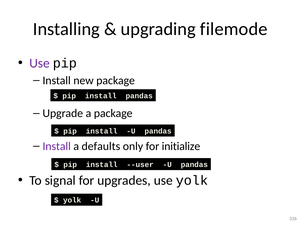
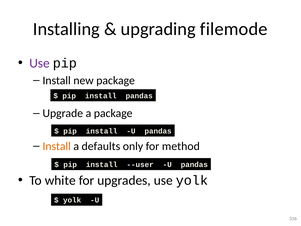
Install at (57, 146) colour: purple -> orange
initialize: initialize -> method
signal: signal -> white
